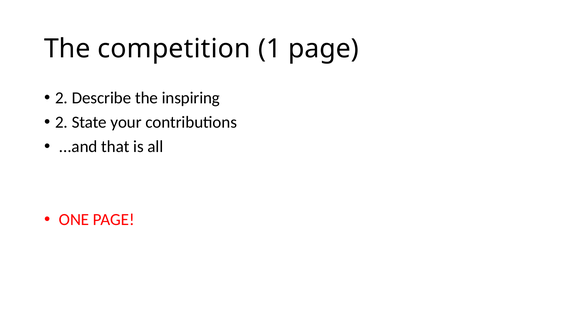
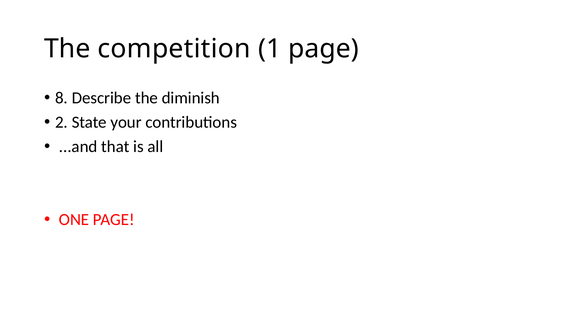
2 at (62, 98): 2 -> 8
inspiring: inspiring -> diminish
